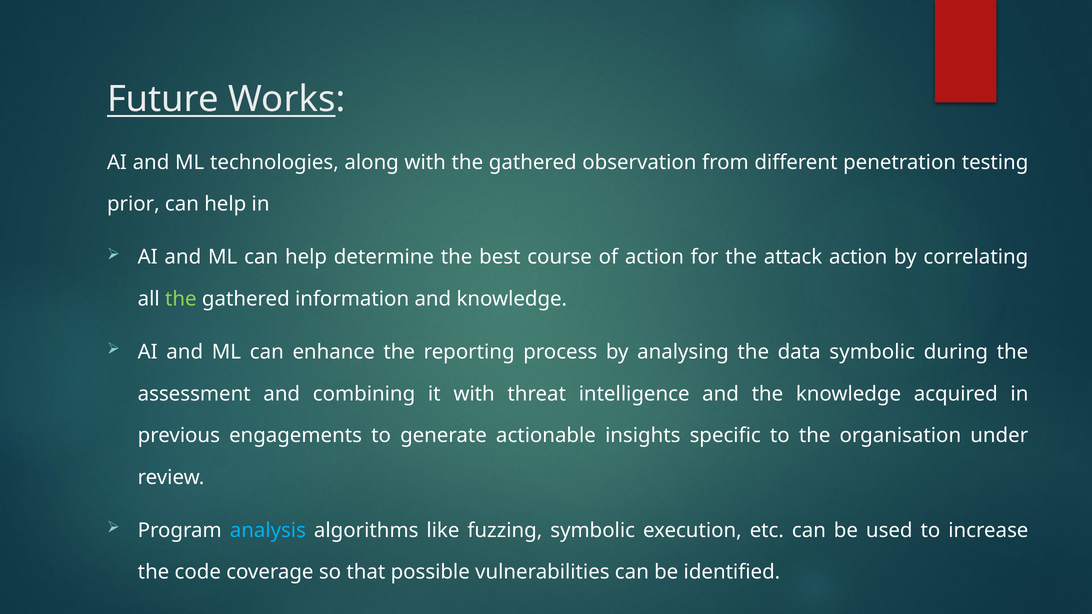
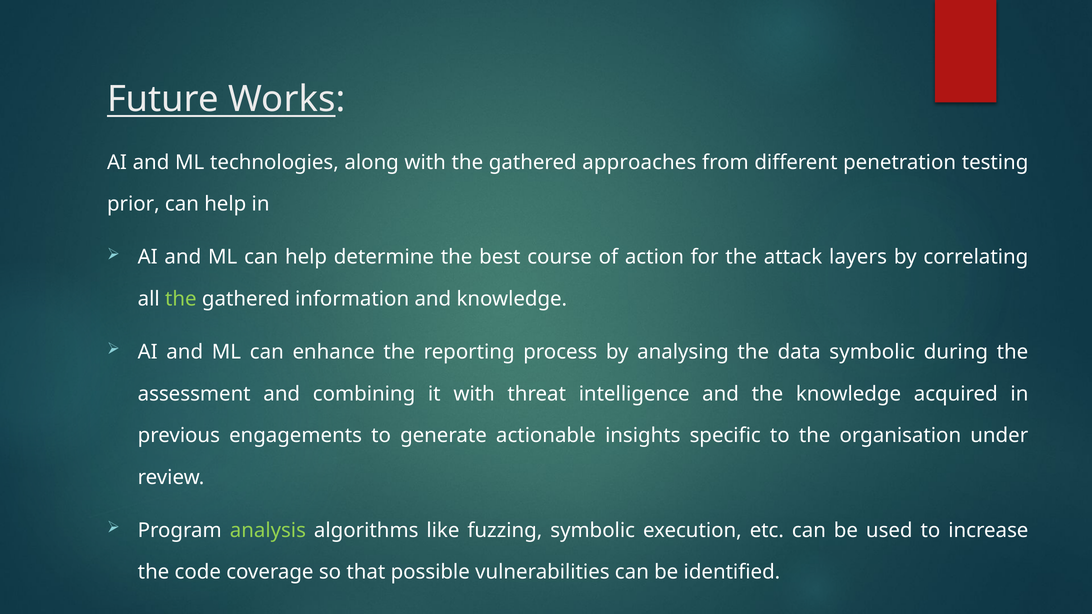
observation: observation -> approaches
attack action: action -> layers
analysis colour: light blue -> light green
